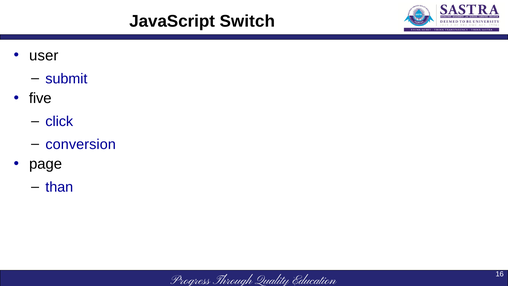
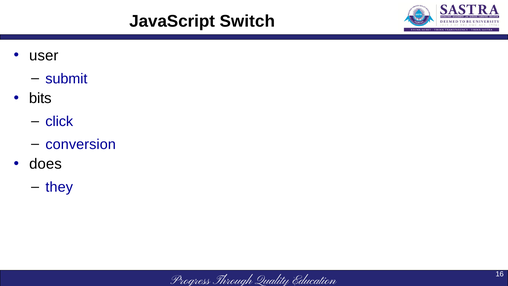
five: five -> bits
page: page -> does
than: than -> they
